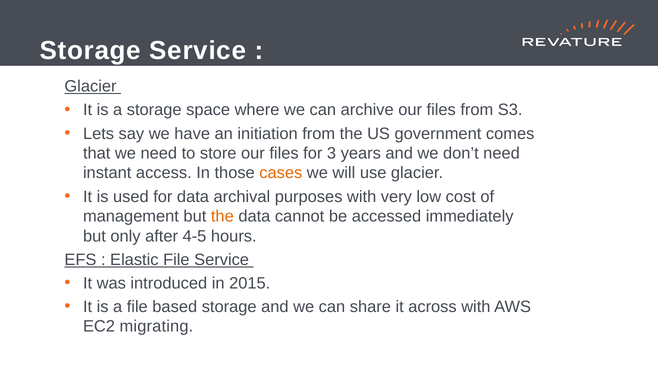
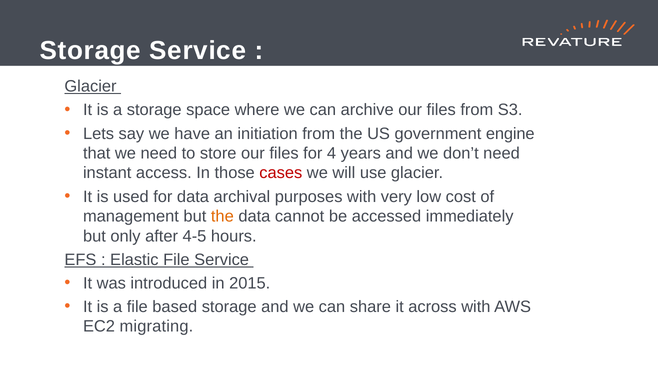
comes: comes -> engine
3: 3 -> 4
cases colour: orange -> red
